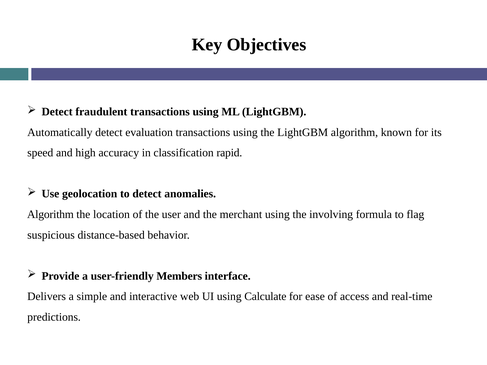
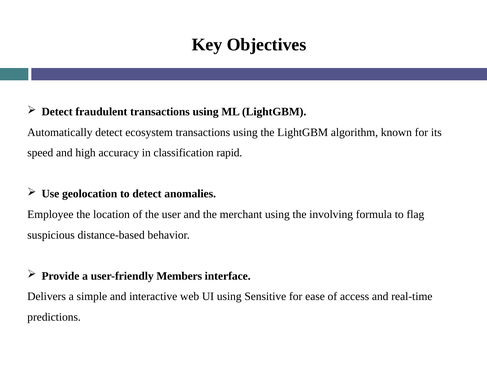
evaluation: evaluation -> ecosystem
Algorithm at (50, 215): Algorithm -> Employee
Calculate: Calculate -> Sensitive
